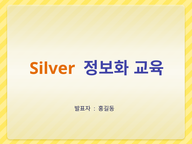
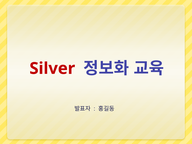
Silver colour: orange -> red
